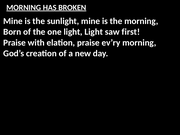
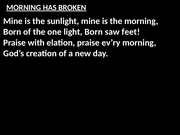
light Light: Light -> Born
first: first -> feet
